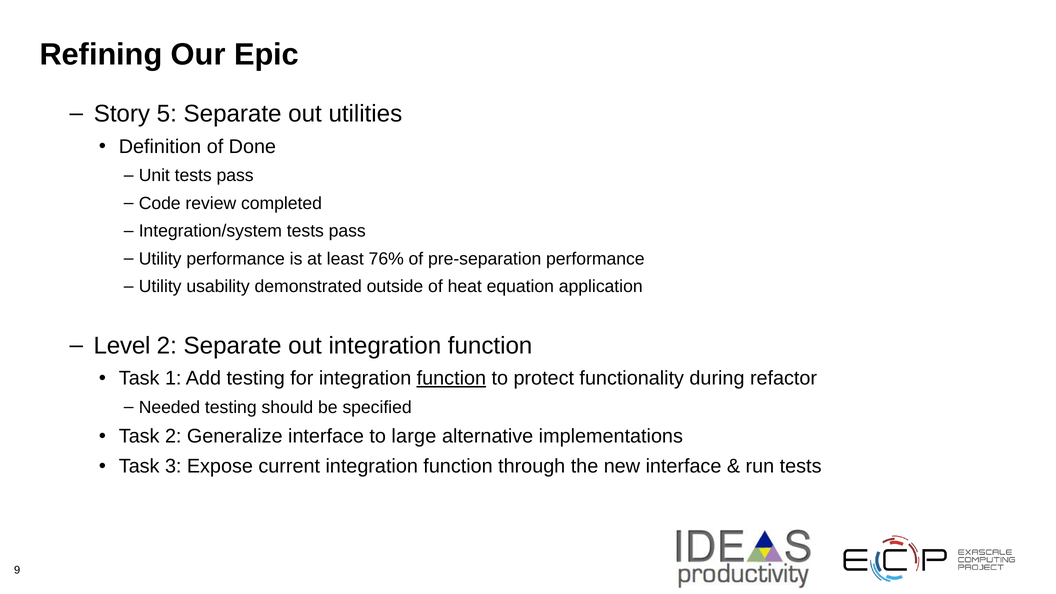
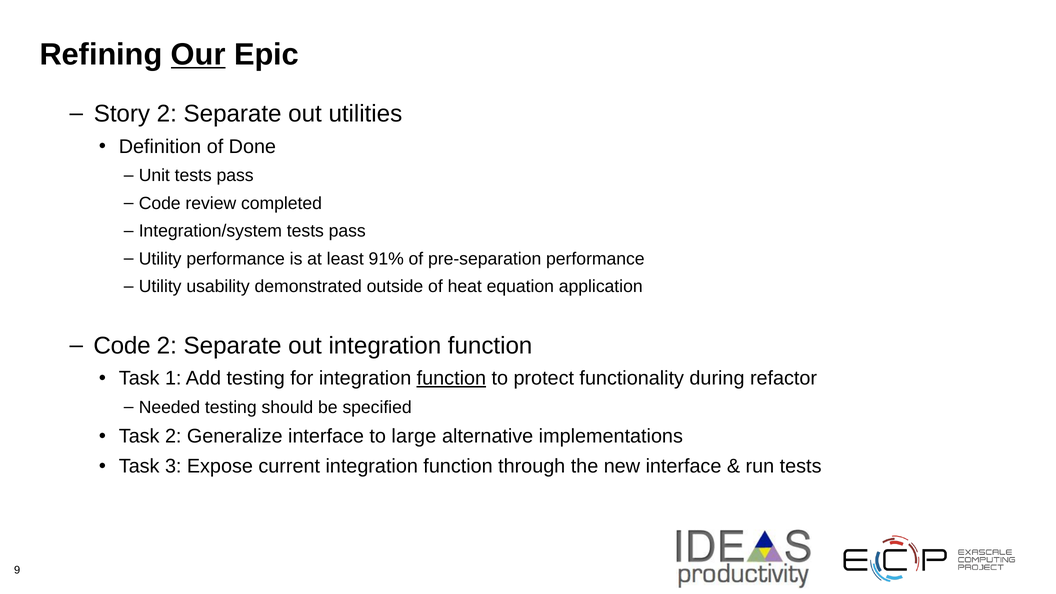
Our underline: none -> present
Story 5: 5 -> 2
76%: 76% -> 91%
Level at (122, 346): Level -> Code
